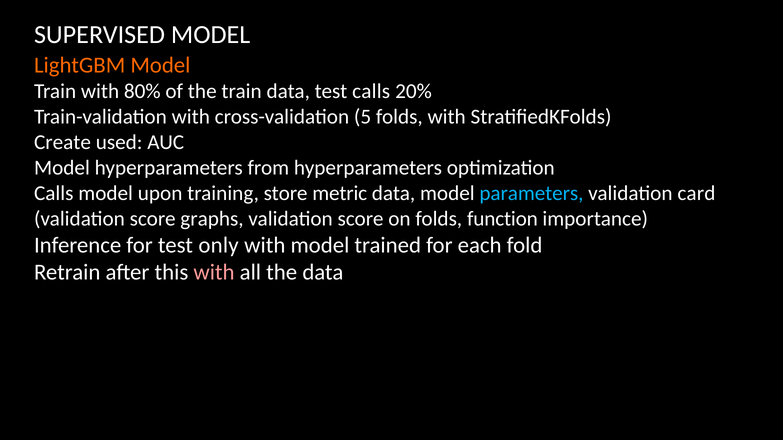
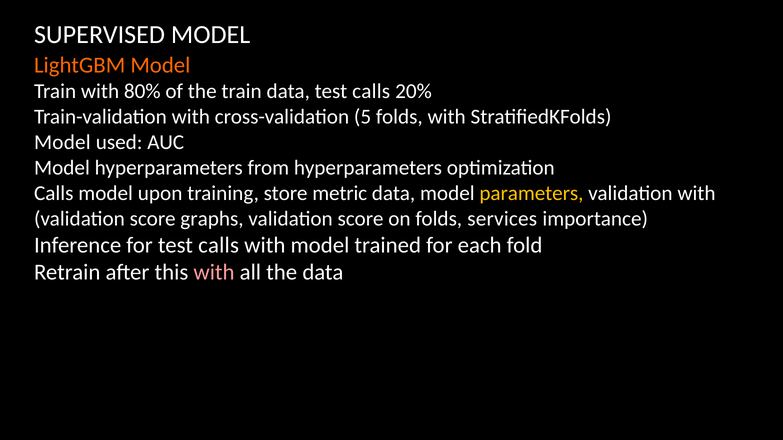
Create at (62, 142): Create -> Model
parameters colour: light blue -> yellow
validation card: card -> with
function: function -> services
for test only: only -> calls
